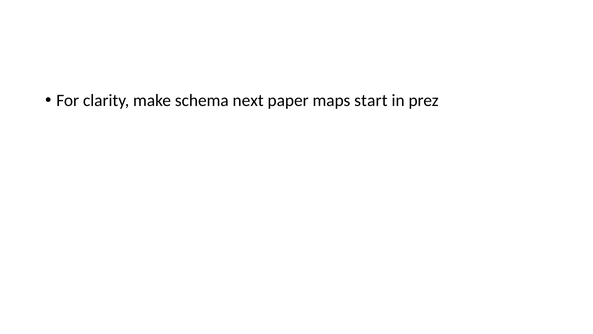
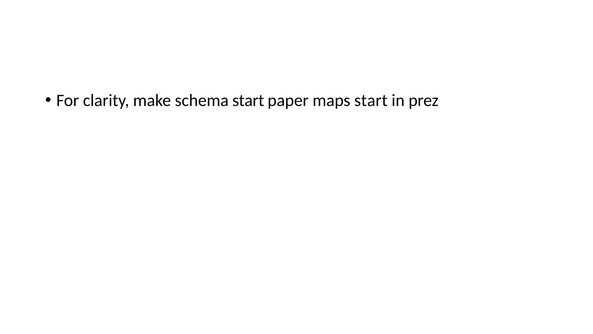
schema next: next -> start
